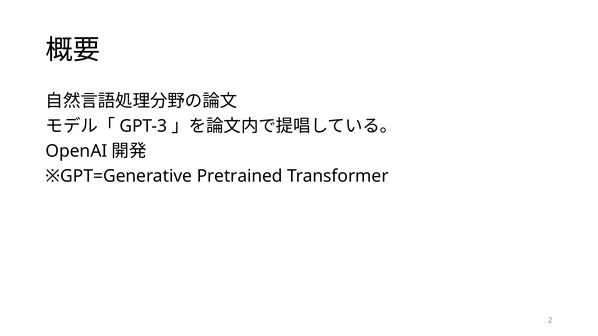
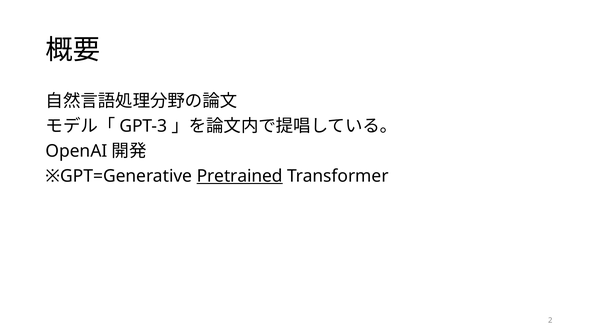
Pretrained underline: none -> present
